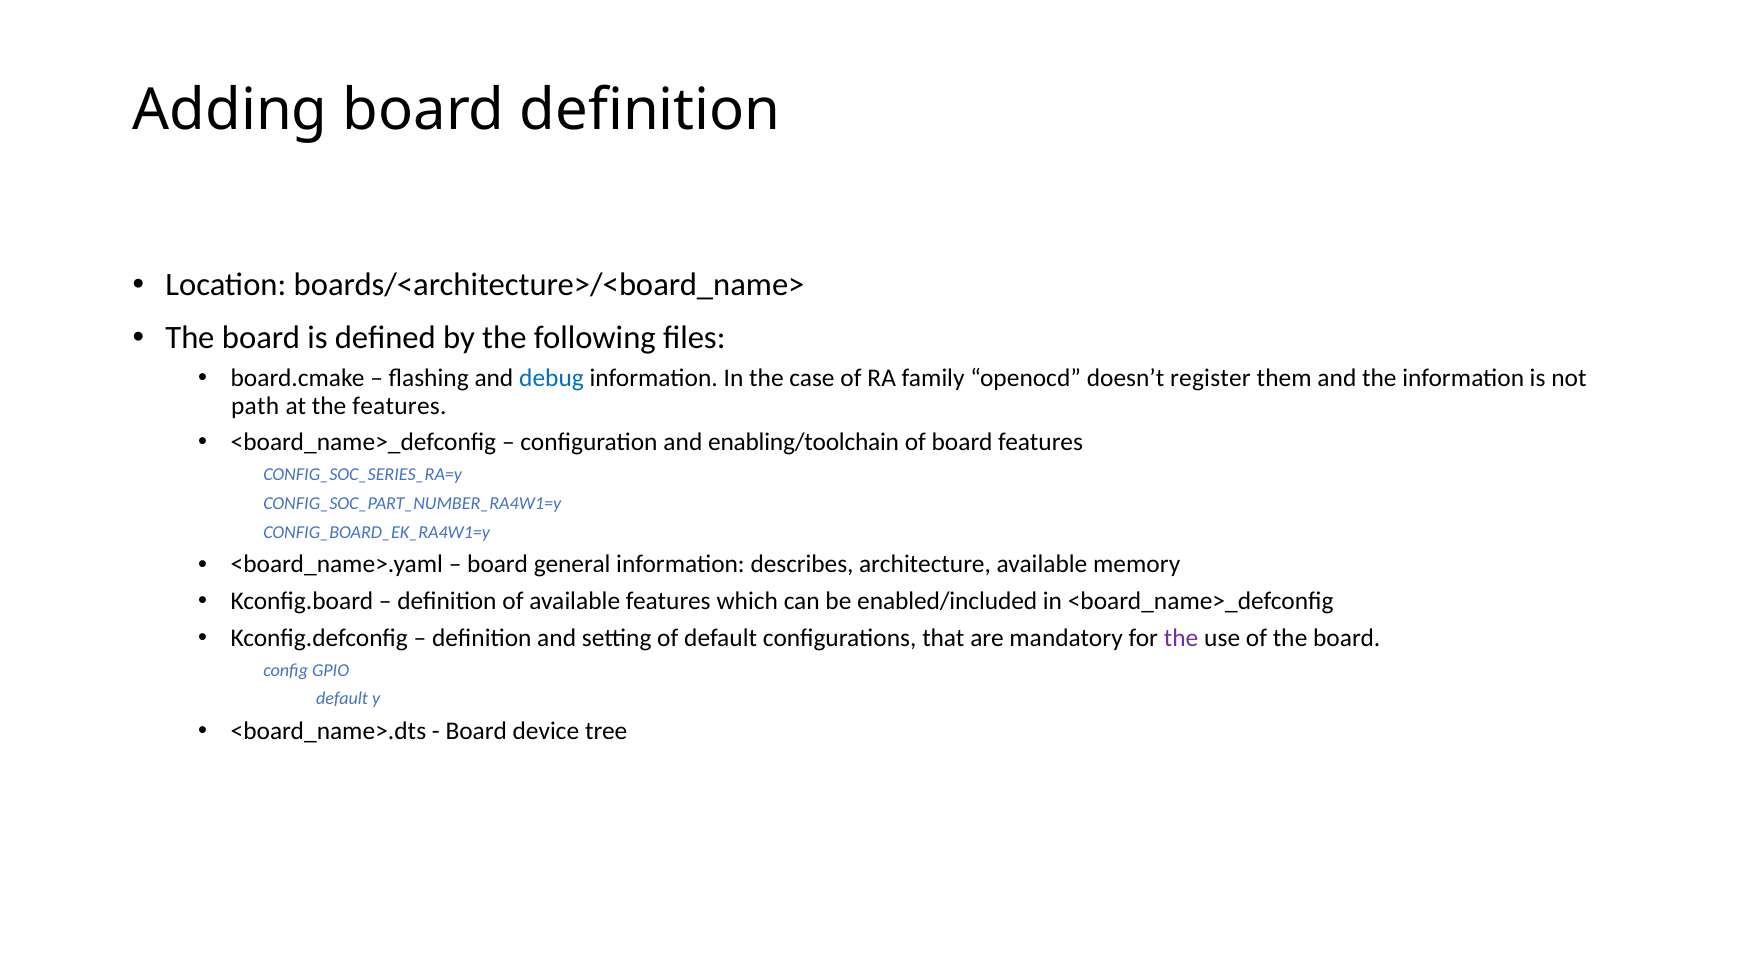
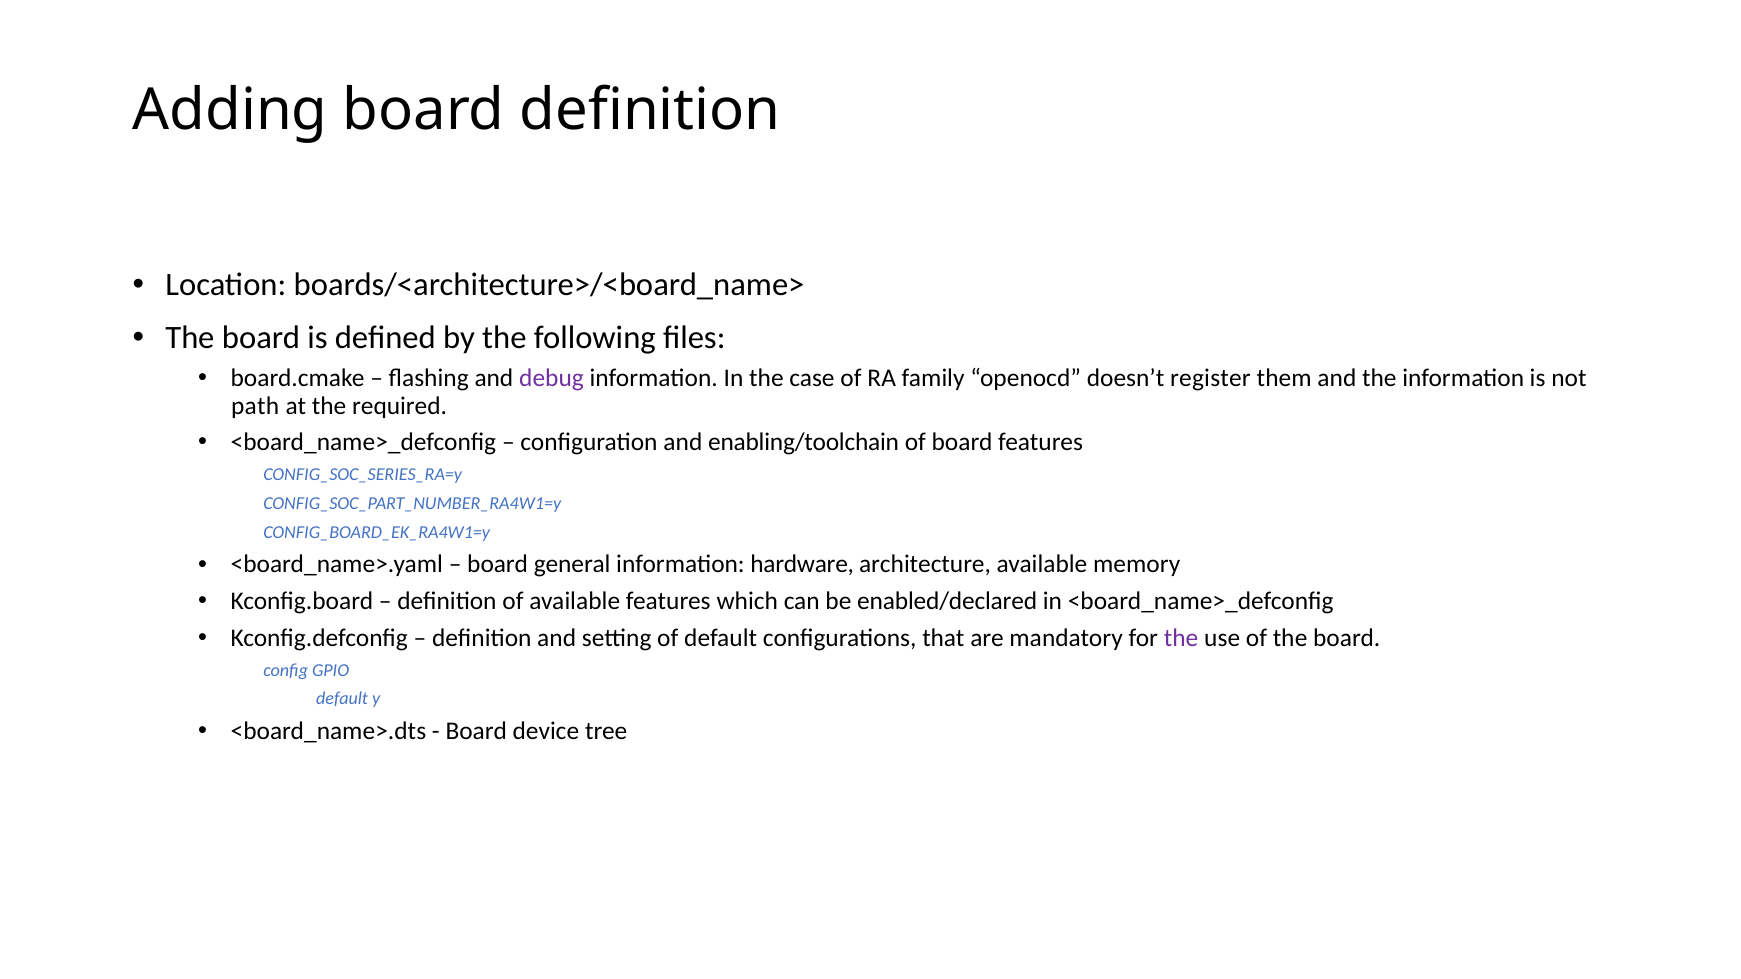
debug colour: blue -> purple
the features: features -> required
describes: describes -> hardware
enabled/included: enabled/included -> enabled/declared
